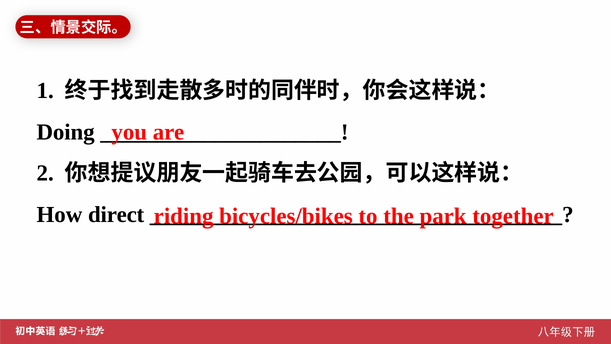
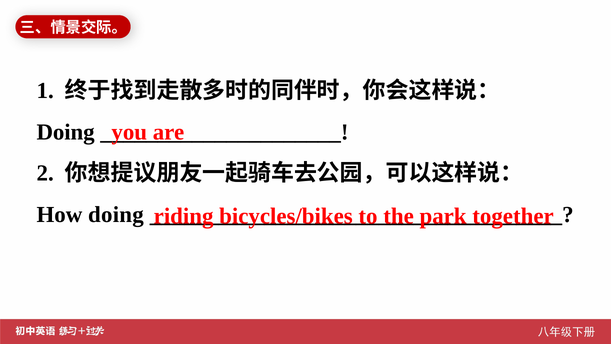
How direct: direct -> doing
